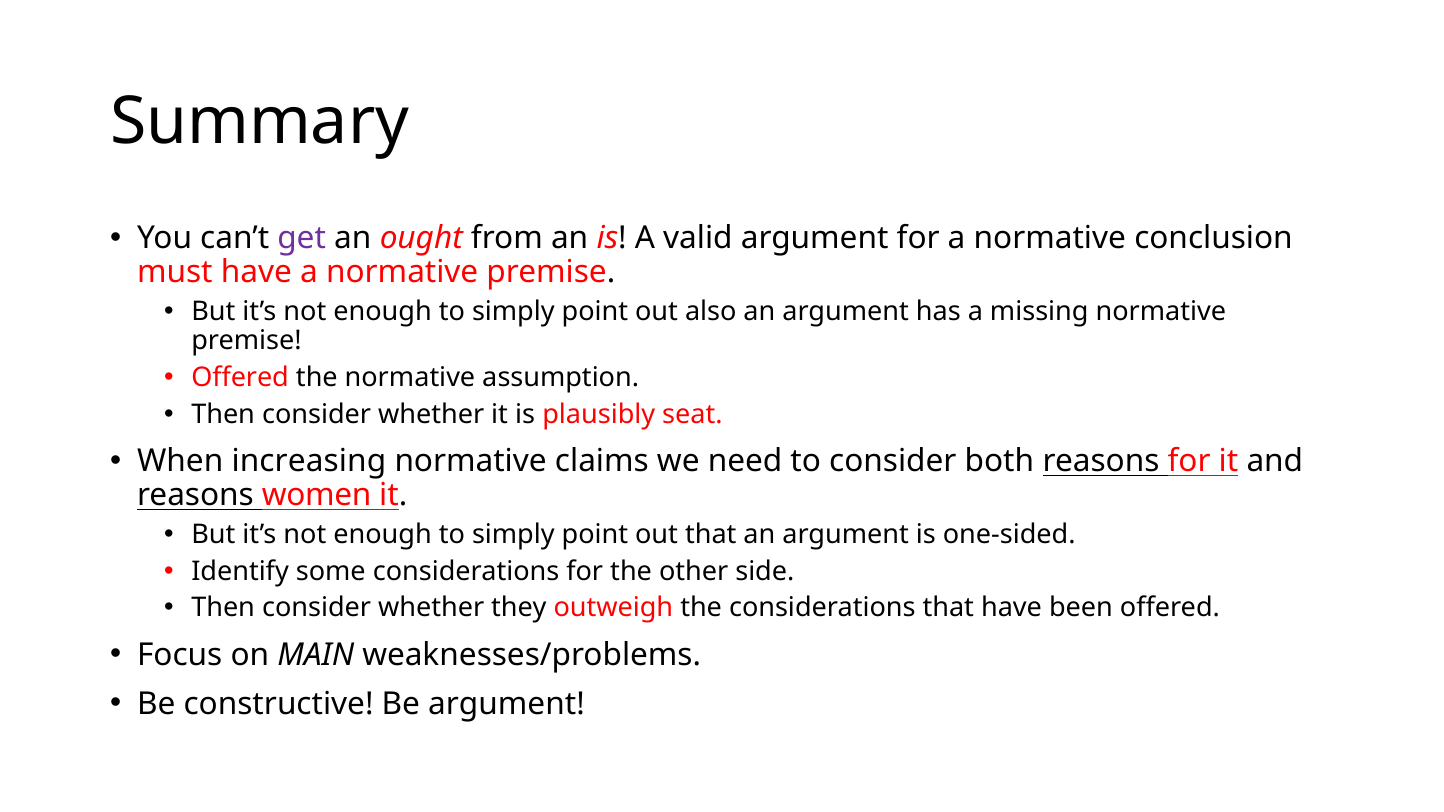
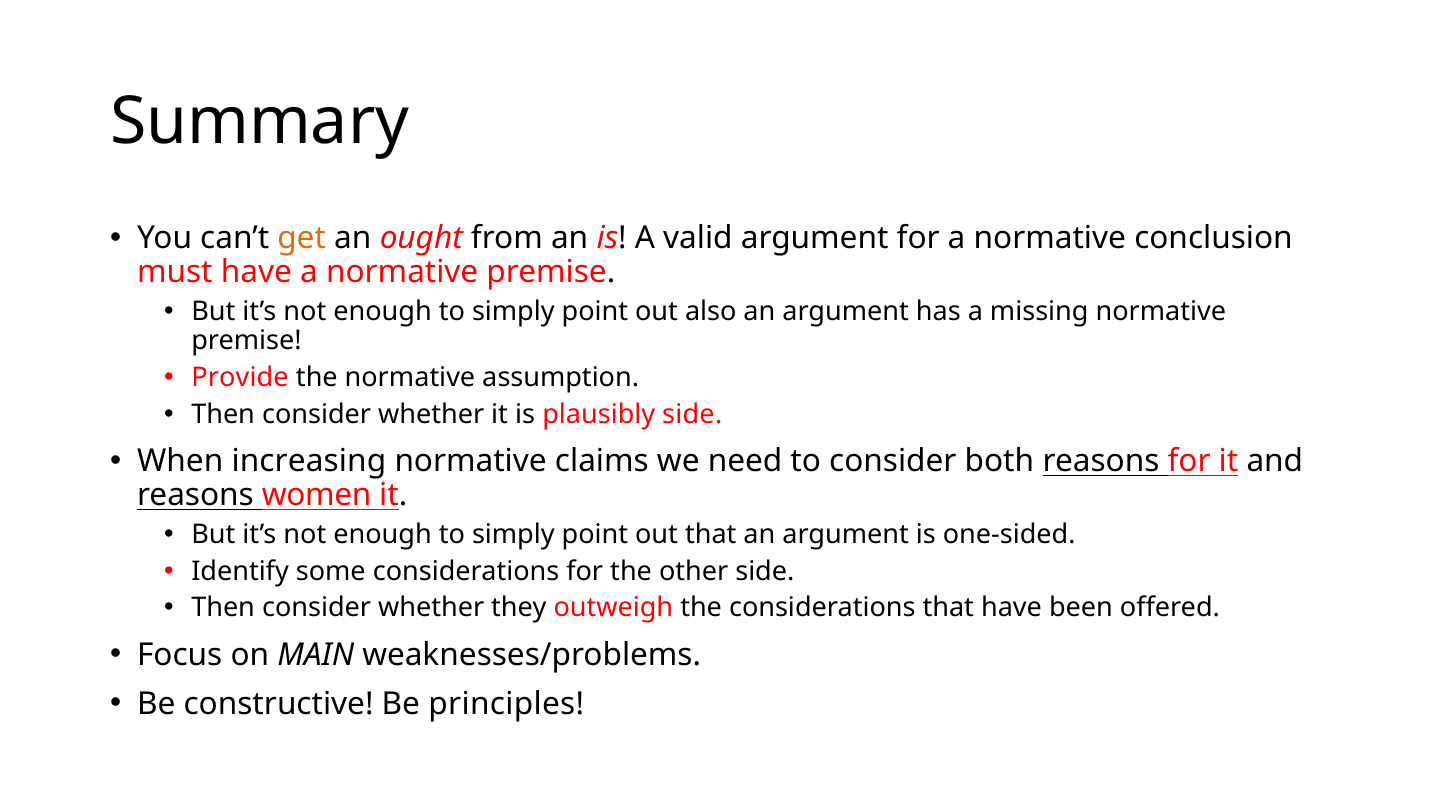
get colour: purple -> orange
Offered at (240, 378): Offered -> Provide
plausibly seat: seat -> side
Be argument: argument -> principles
